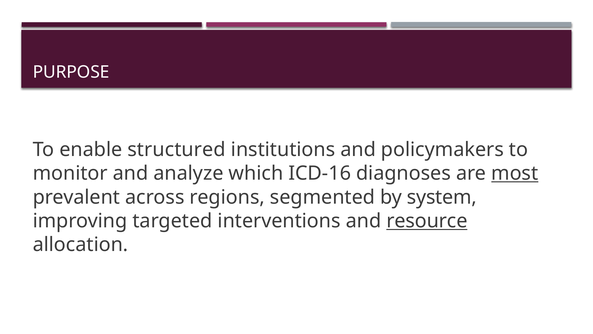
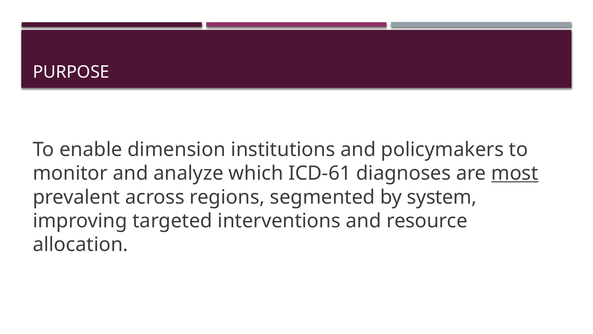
structured: structured -> dimension
ICD-16: ICD-16 -> ICD-61
resource underline: present -> none
